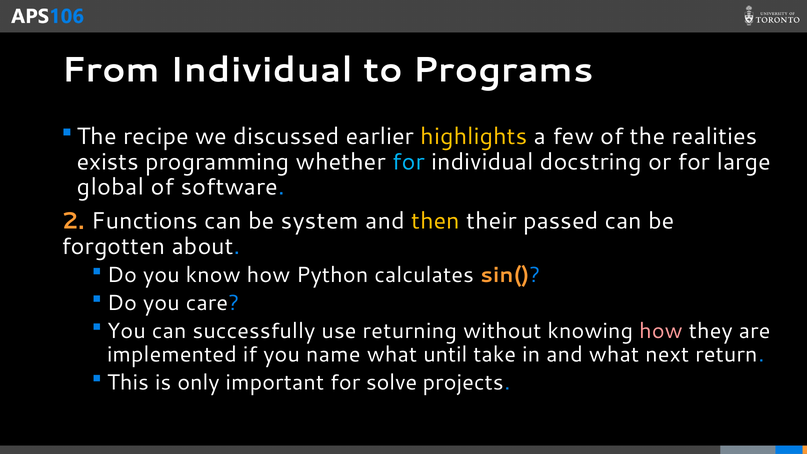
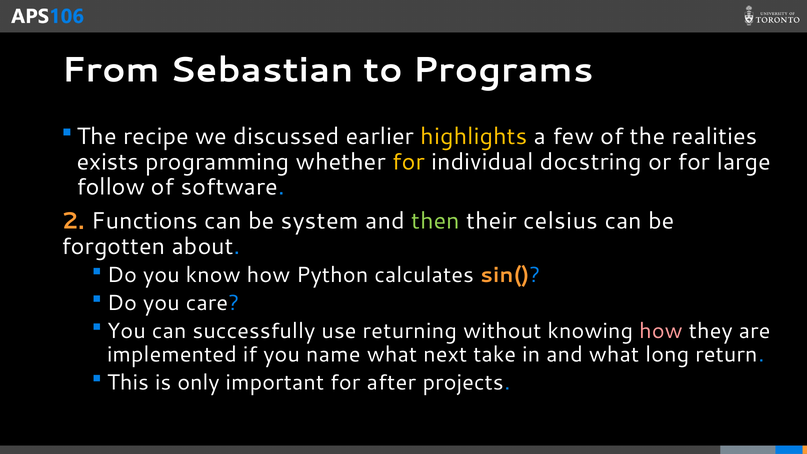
From Individual: Individual -> Sebastian
for at (409, 162) colour: light blue -> yellow
global: global -> follow
then colour: yellow -> light green
passed: passed -> celsius
until: until -> next
next: next -> long
solve: solve -> after
